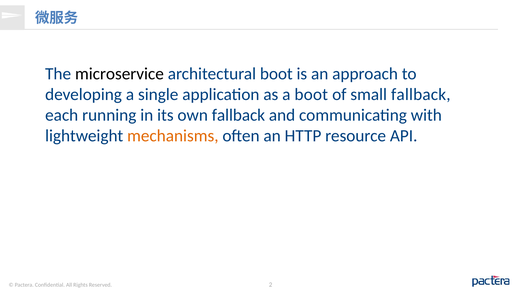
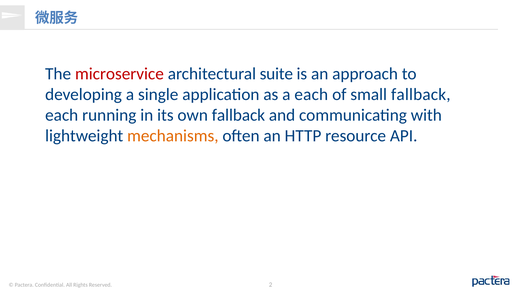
microservice colour: black -> red
architectural boot: boot -> suite
a boot: boot -> each
